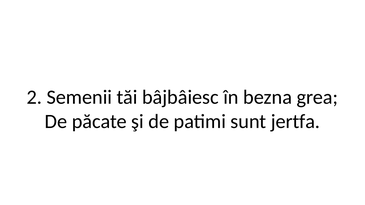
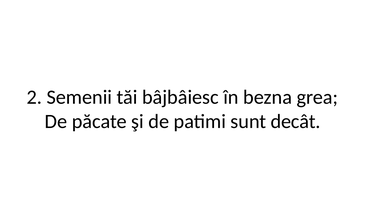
jertfa: jertfa -> decât
